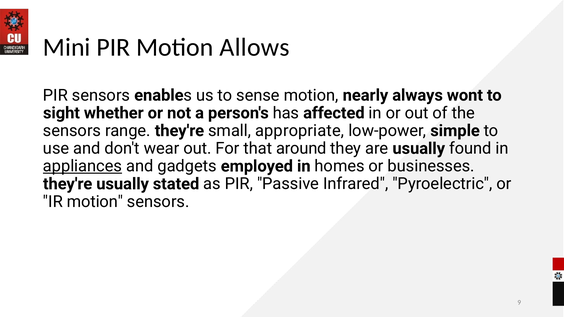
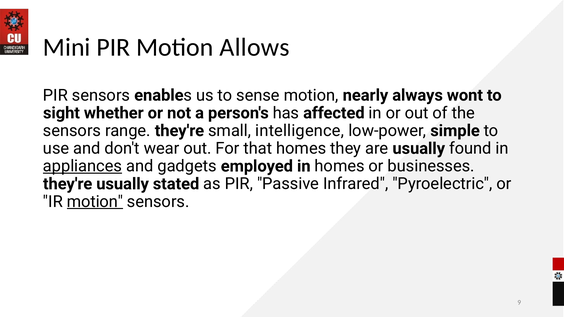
appropriate: appropriate -> intelligence
that around: around -> homes
motion at (95, 202) underline: none -> present
